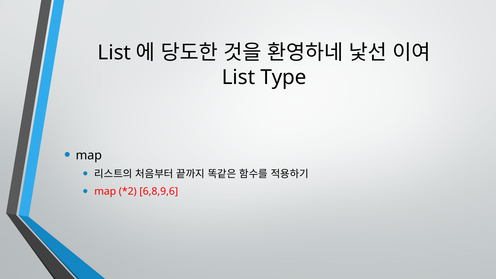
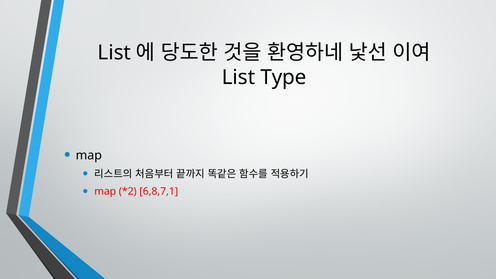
6,8,9,6: 6,8,9,6 -> 6,8,7,1
